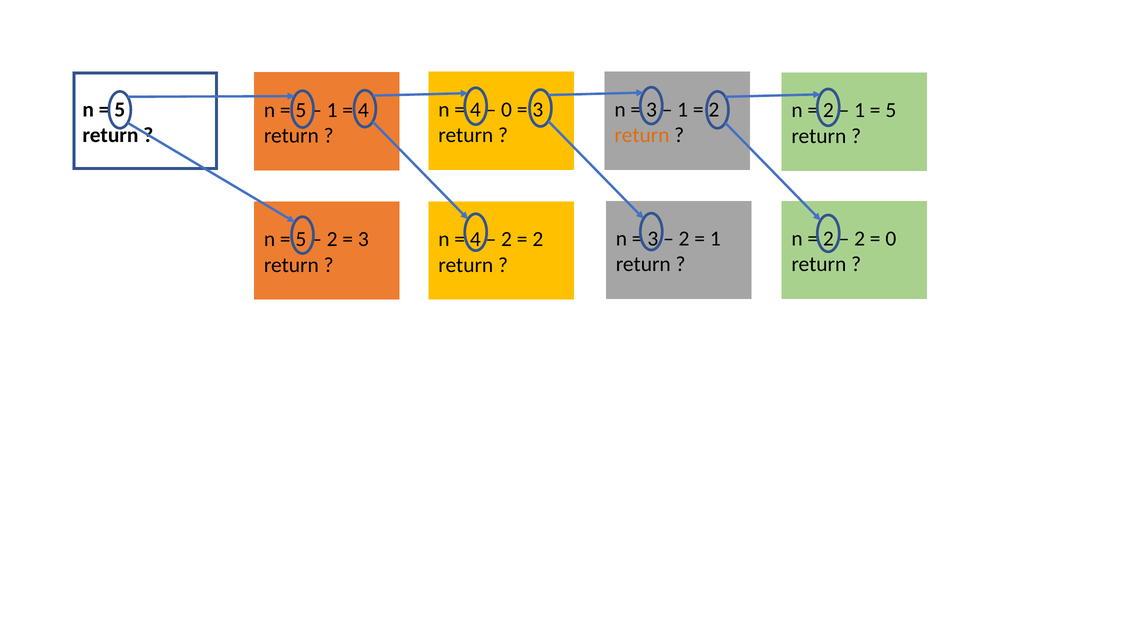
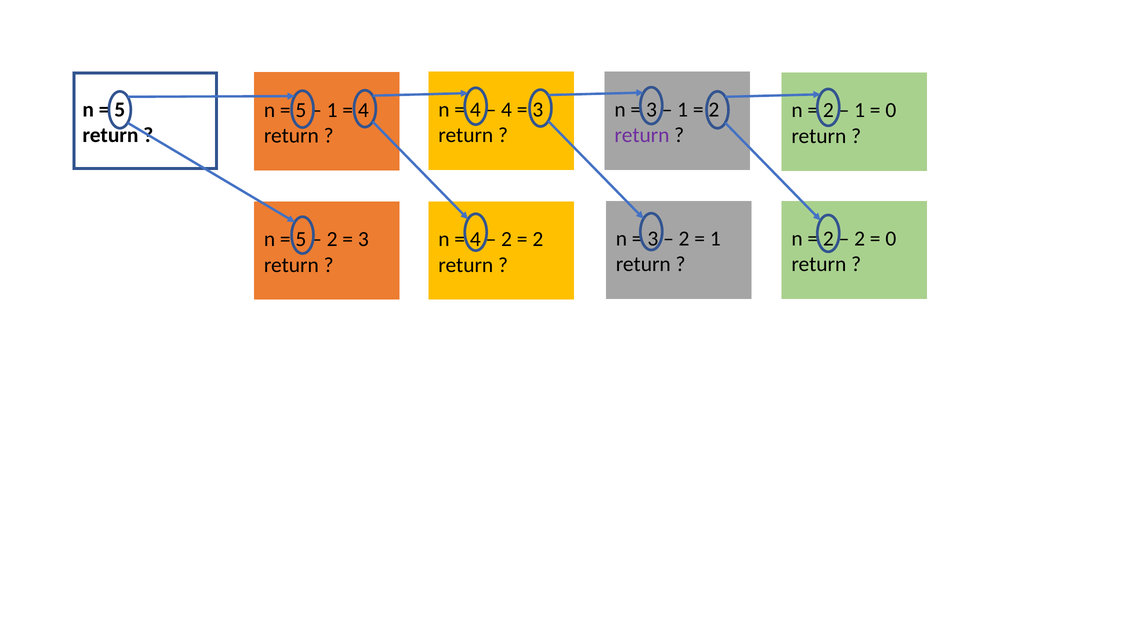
0 at (507, 110): 0 -> 4
5 at (891, 110): 5 -> 0
return at (642, 135) colour: orange -> purple
